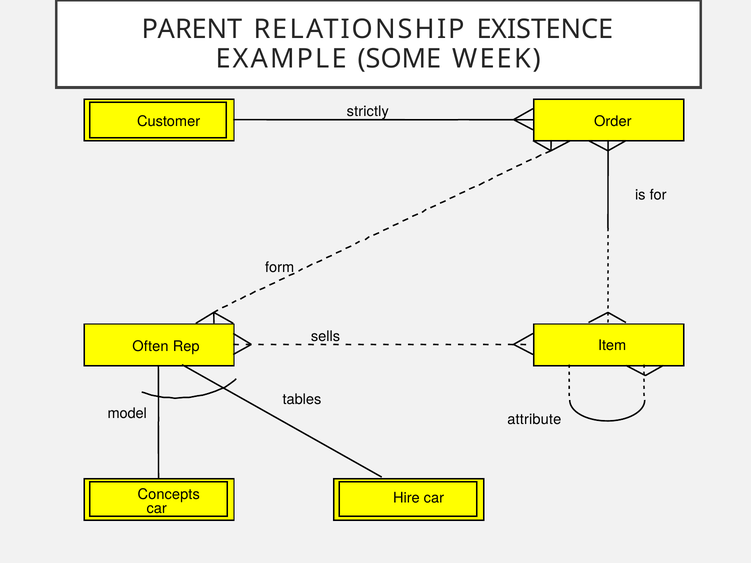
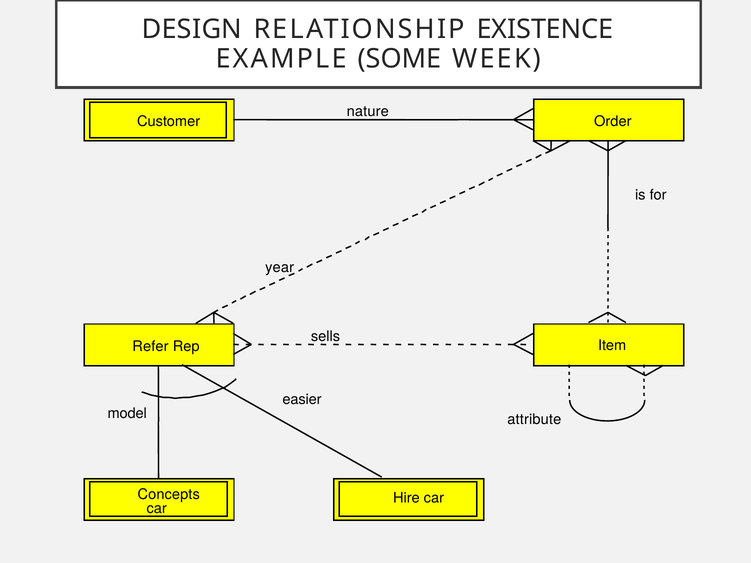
PARENT: PARENT -> DESIGN
strictly: strictly -> nature
form: form -> year
Often: Often -> Refer
tables: tables -> easier
